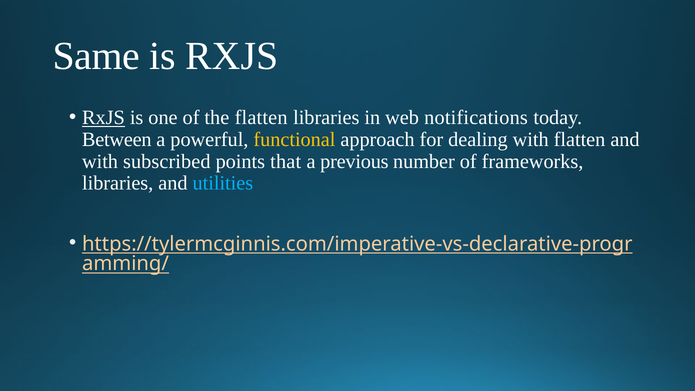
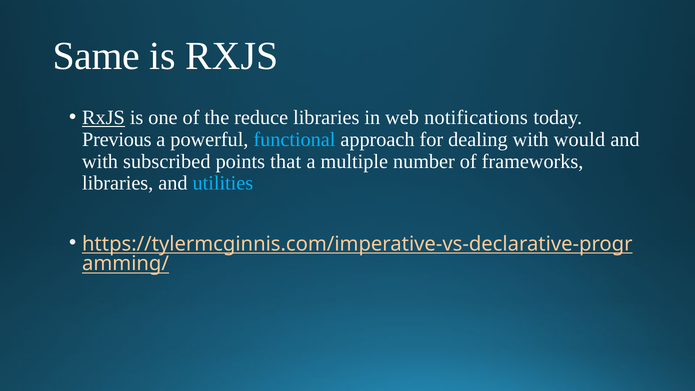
the flatten: flatten -> reduce
Between: Between -> Previous
functional colour: yellow -> light blue
with flatten: flatten -> would
previous: previous -> multiple
